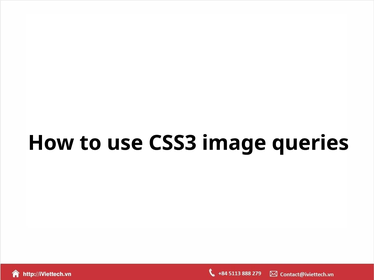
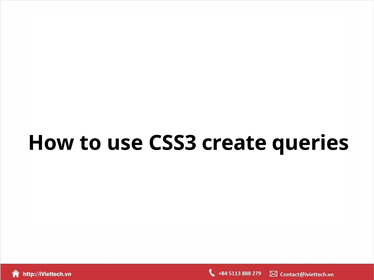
image: image -> create
